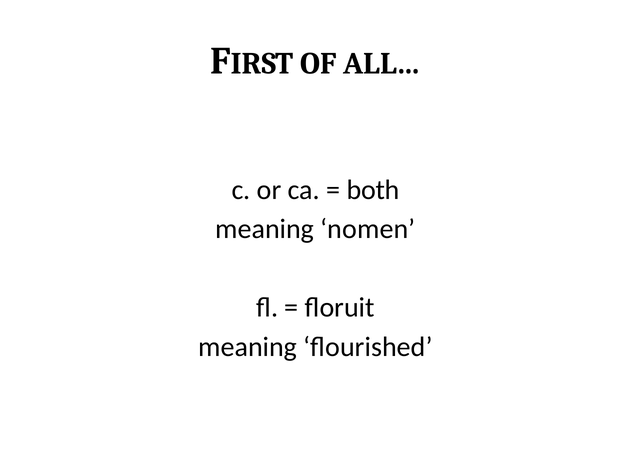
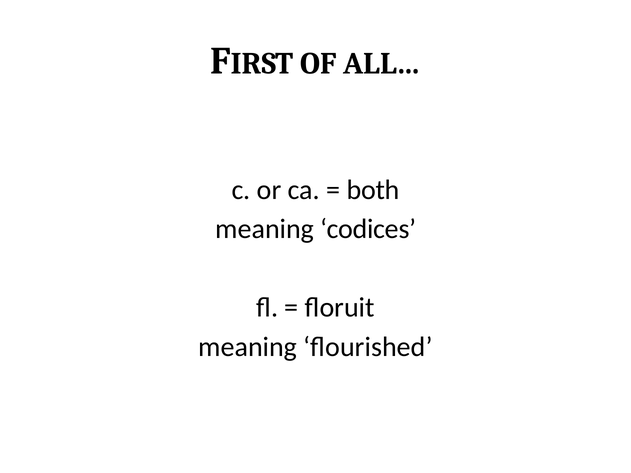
nomen: nomen -> codices
